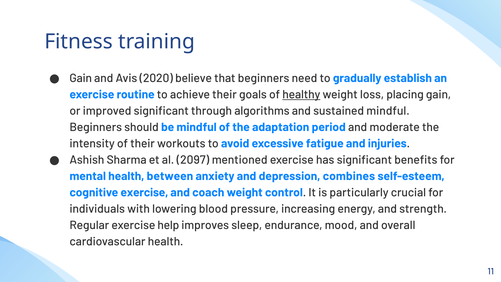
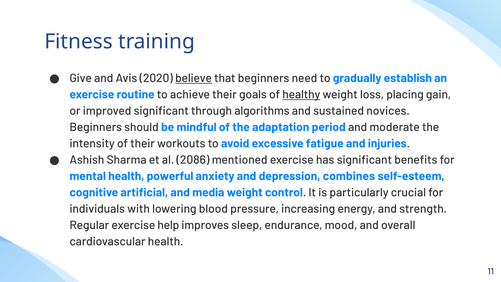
Gain at (81, 78): Gain -> Give
believe underline: none -> present
sustained mindful: mindful -> novices
2097: 2097 -> 2086
between: between -> powerful
cognitive exercise: exercise -> artificial
coach: coach -> media
